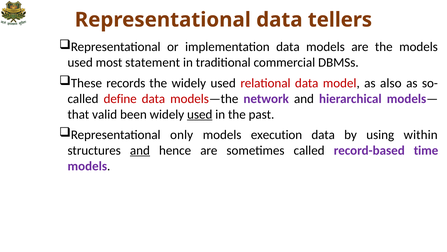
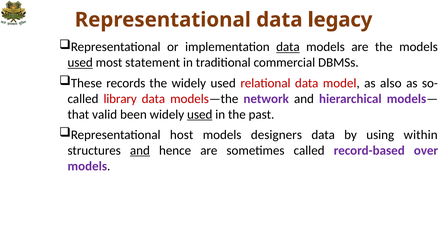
tellers: tellers -> legacy
data at (288, 47) underline: none -> present
used at (80, 63) underline: none -> present
define: define -> library
only: only -> host
execution: execution -> designers
time: time -> over
